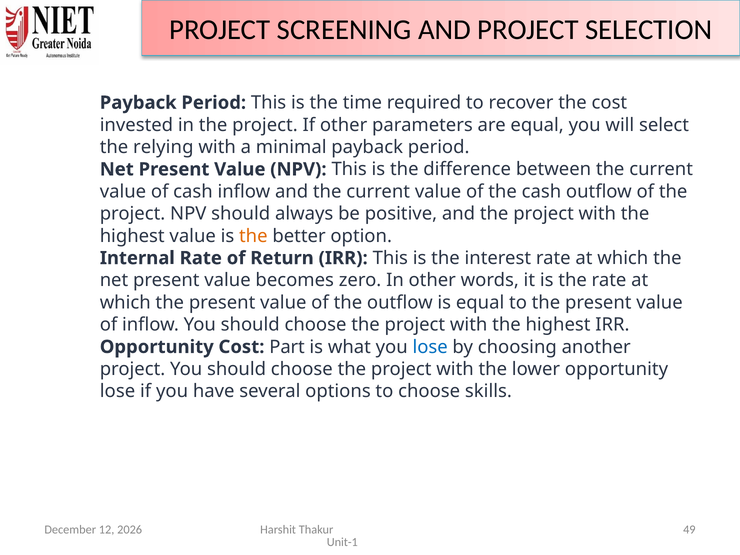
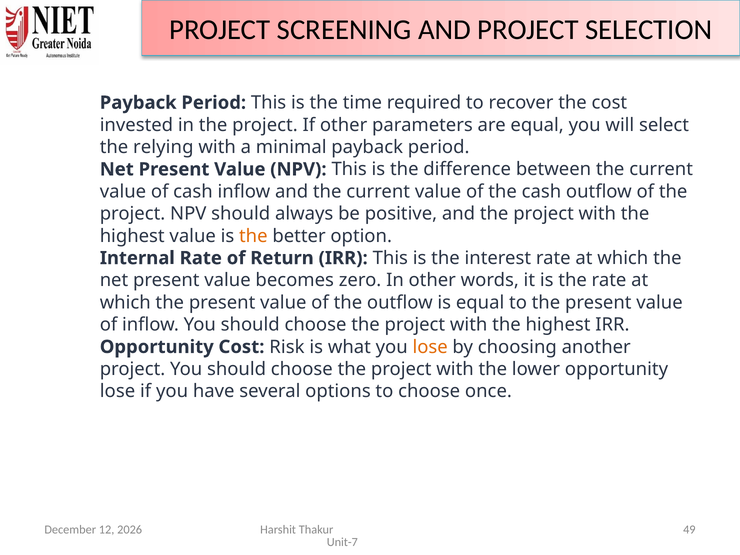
Part: Part -> Risk
lose at (430, 347) colour: blue -> orange
skills: skills -> once
Unit-1: Unit-1 -> Unit-7
